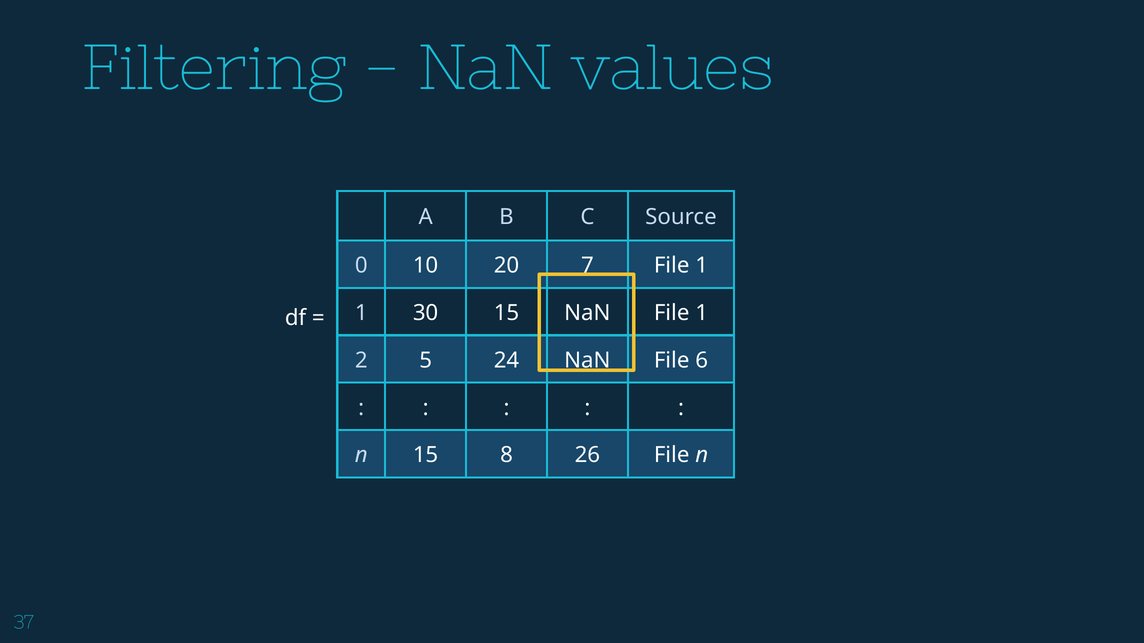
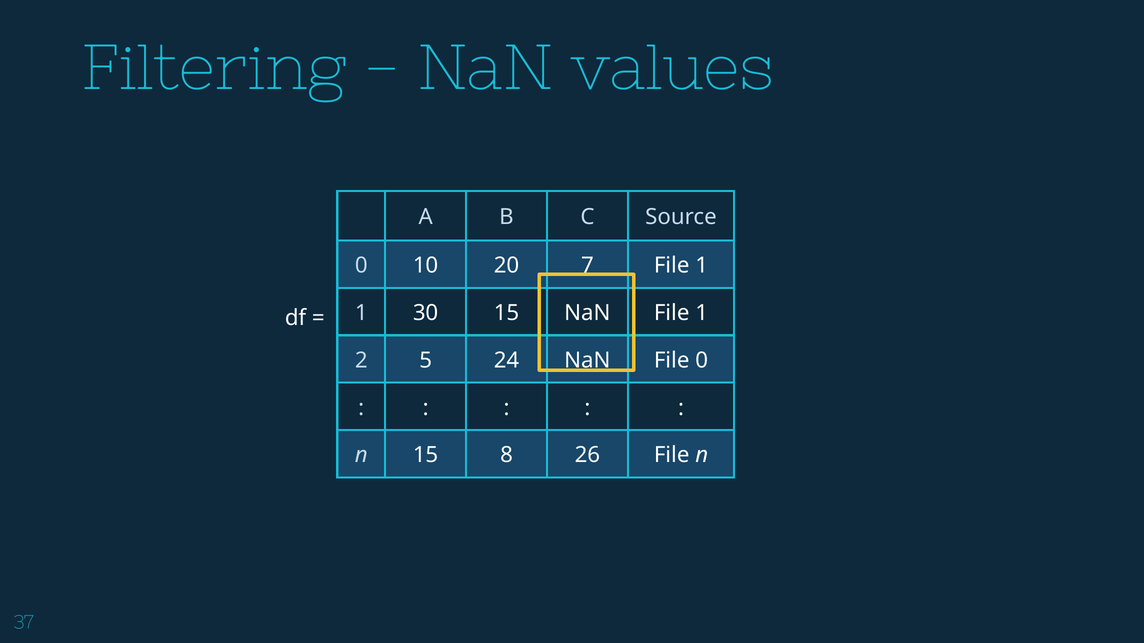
File 6: 6 -> 0
